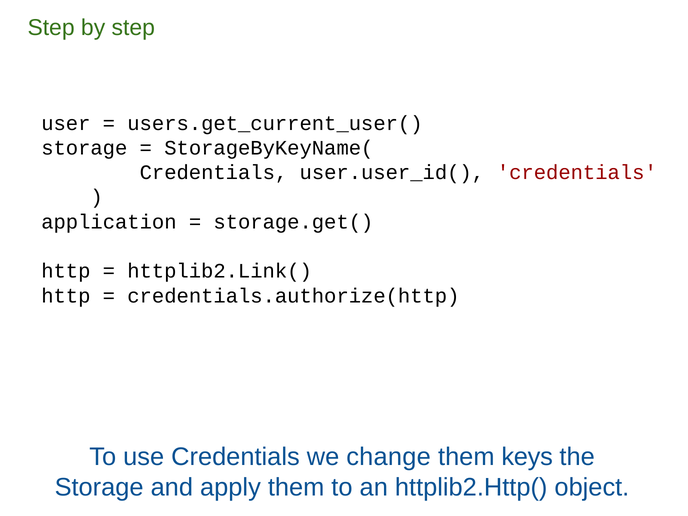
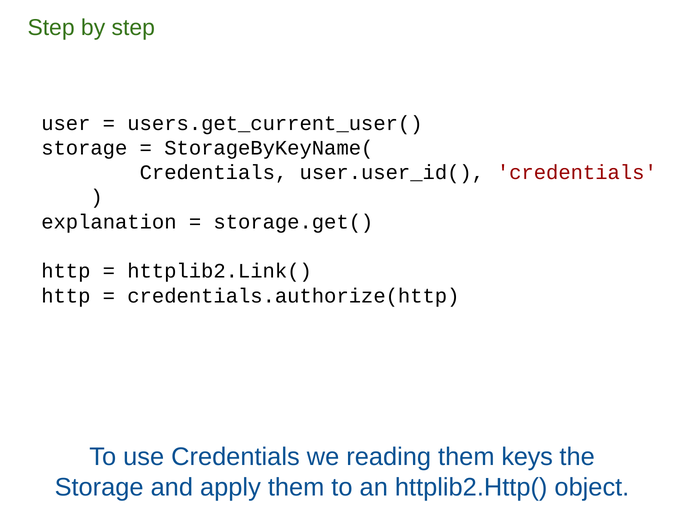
application: application -> explanation
change: change -> reading
